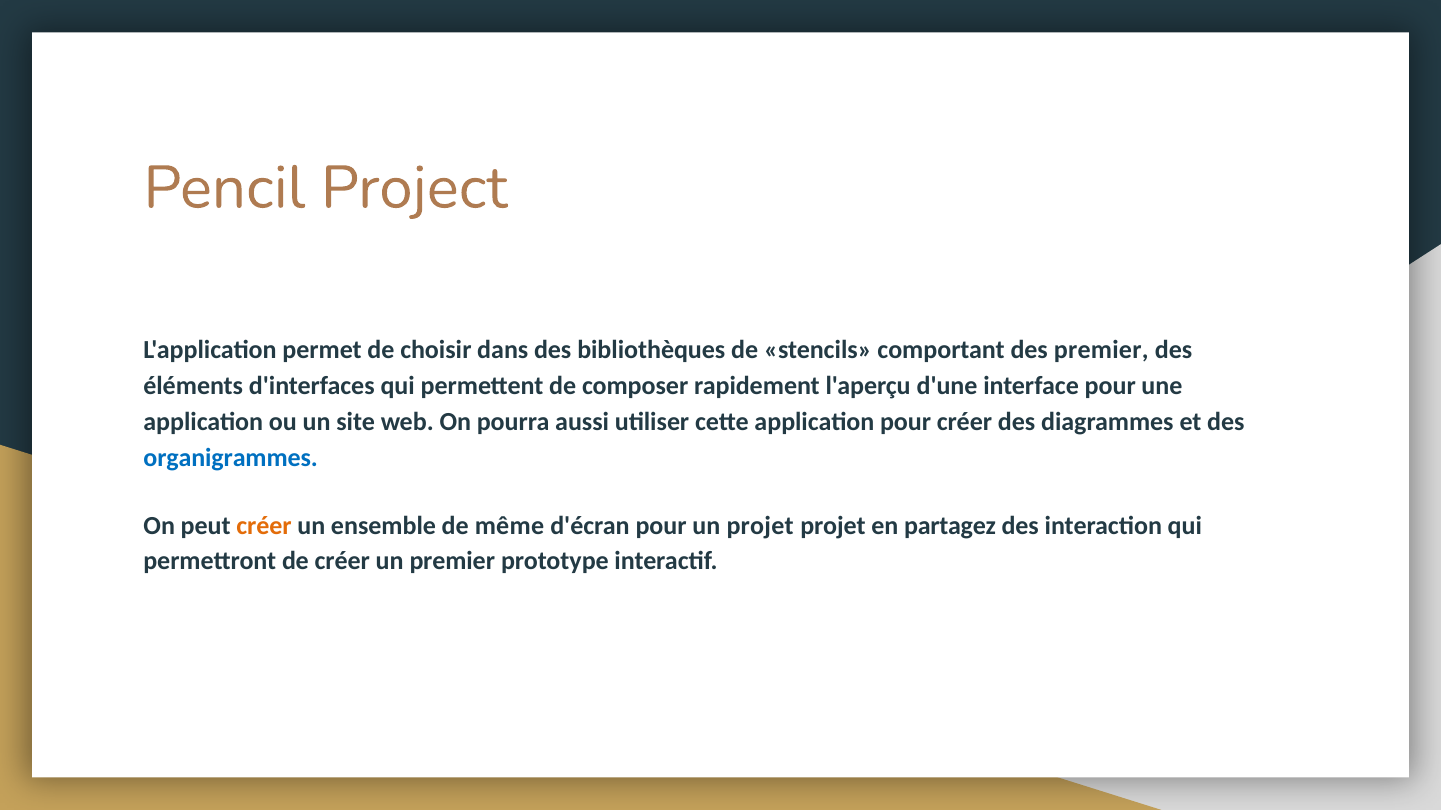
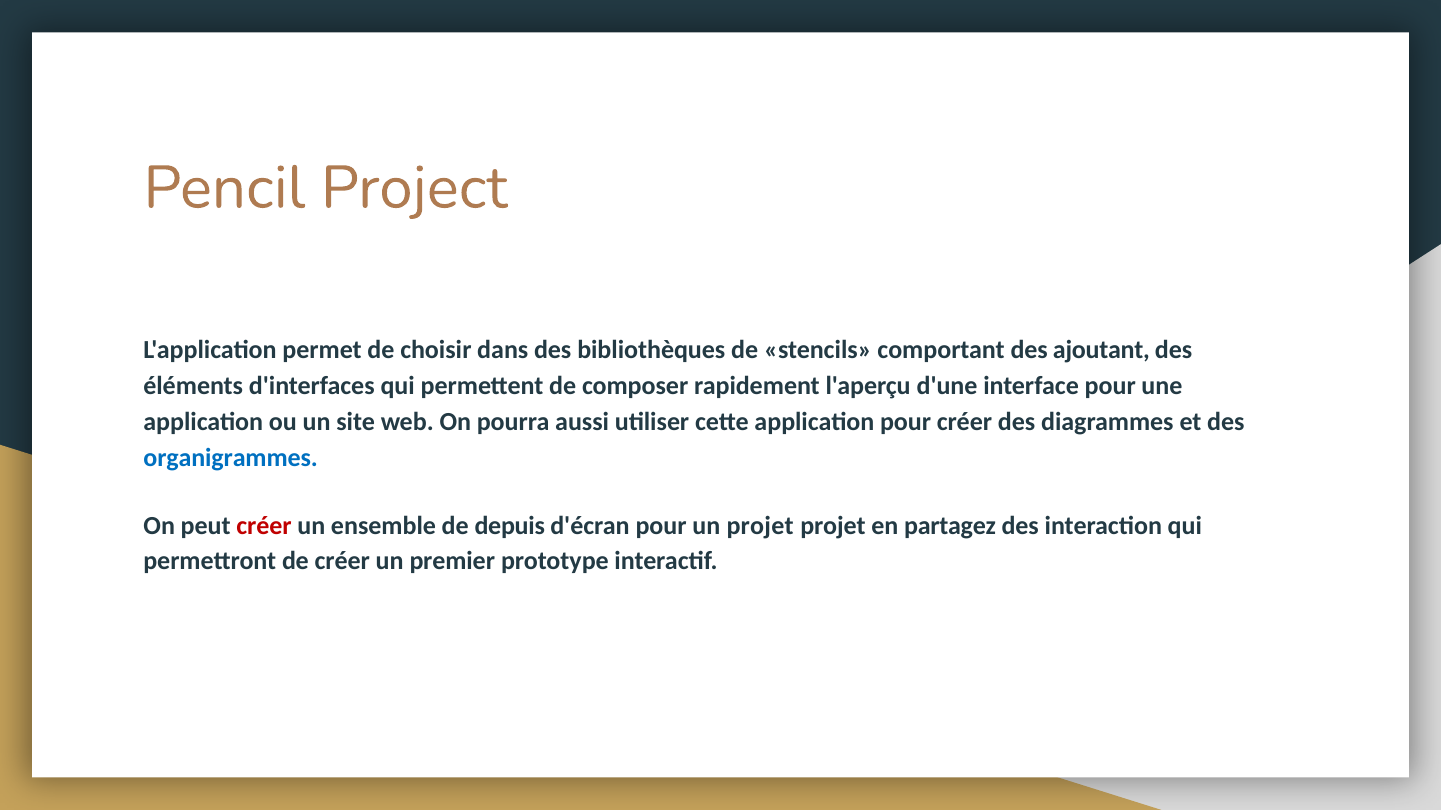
des premier: premier -> ajoutant
créer at (264, 526) colour: orange -> red
même: même -> depuis
